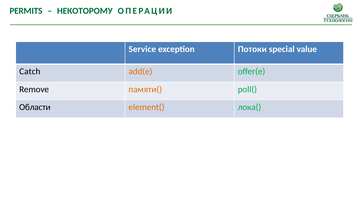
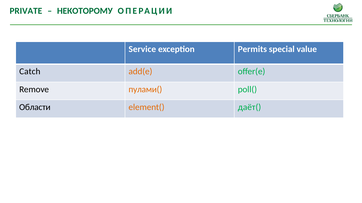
PERMITS: PERMITS -> PRIVATE
Потоки: Потоки -> Permits
памяти(: памяти( -> пулами(
лока(: лока( -> даёт(
